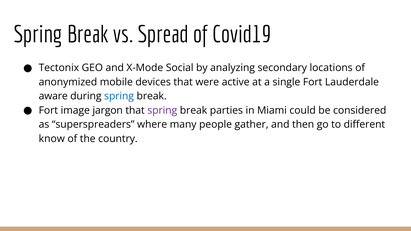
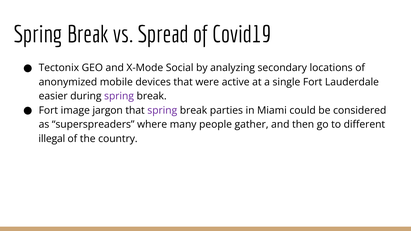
aware: aware -> easier
spring at (119, 96) colour: blue -> purple
know: know -> illegal
